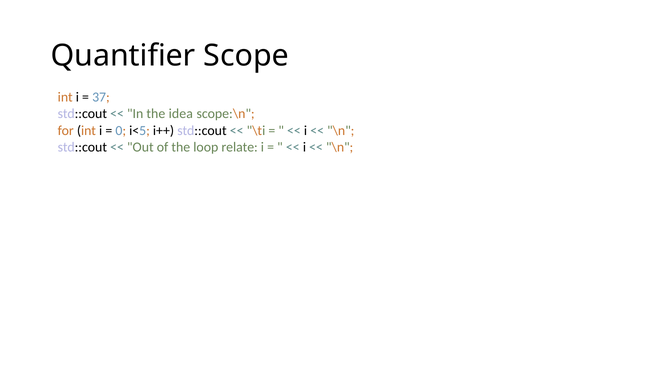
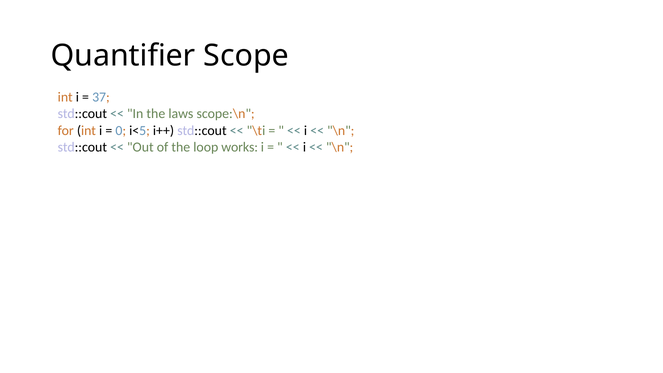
idea: idea -> laws
relate: relate -> works
